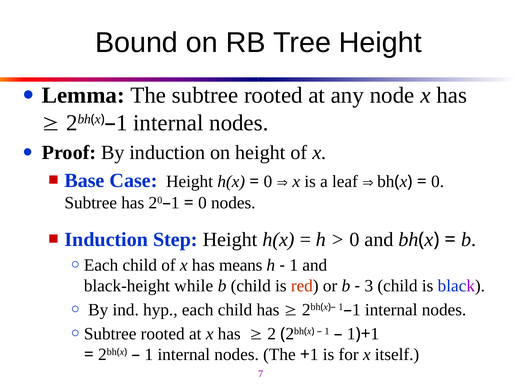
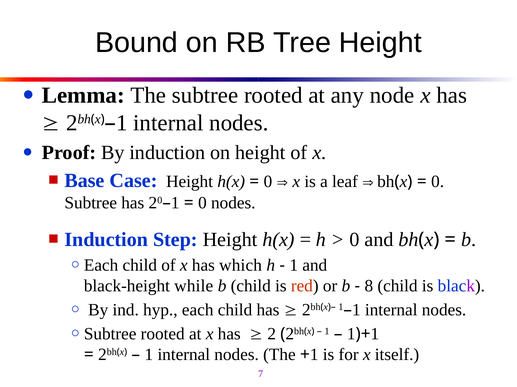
means: means -> which
3: 3 -> 8
